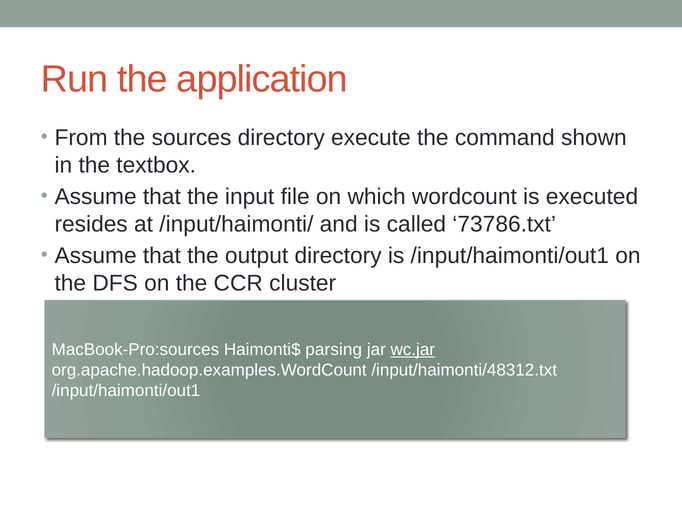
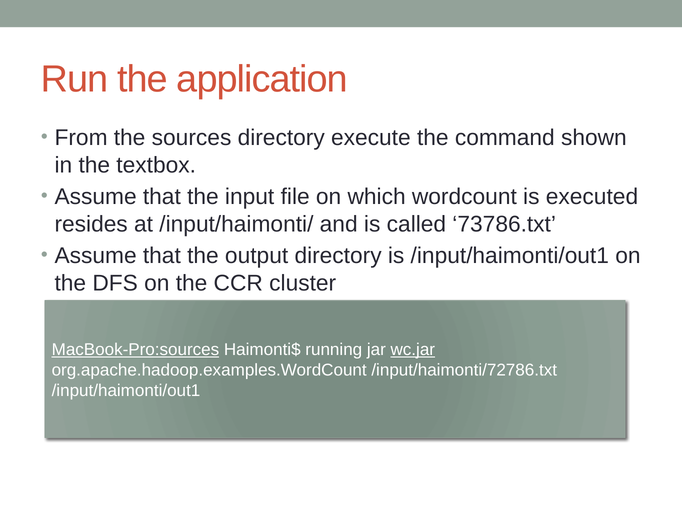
MacBook-Pro:sources underline: none -> present
parsing: parsing -> running
/input/haimonti/48312.txt: /input/haimonti/48312.txt -> /input/haimonti/72786.txt
